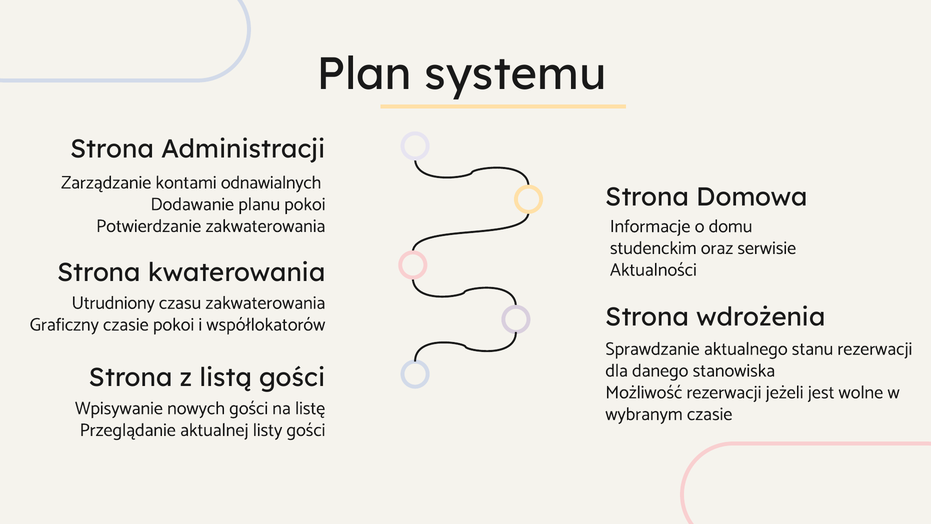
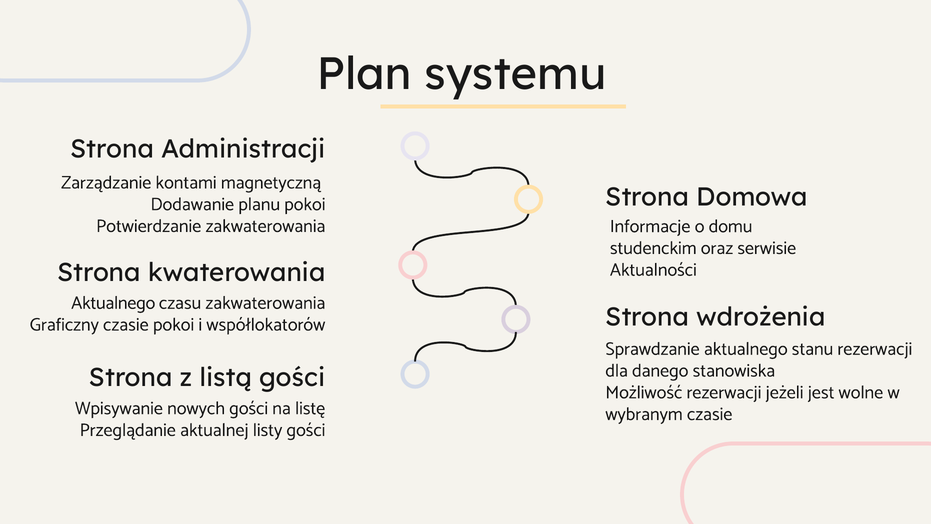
odnawialnych: odnawialnych -> magnetyczną
Utrudniony at (113, 303): Utrudniony -> Aktualnego
